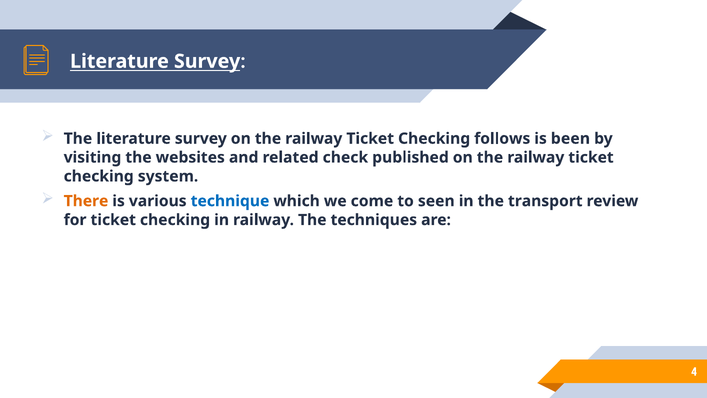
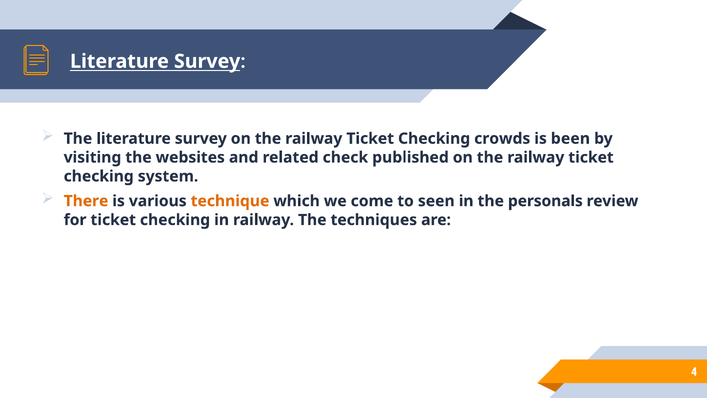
follows: follows -> crowds
technique colour: blue -> orange
transport: transport -> personals
